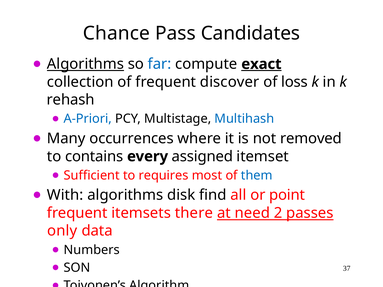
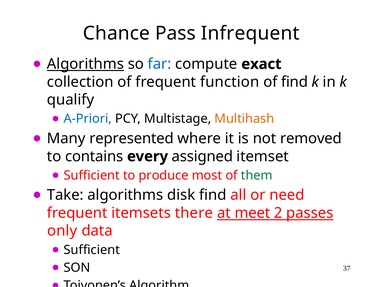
Candidates: Candidates -> Infrequent
exact underline: present -> none
discover: discover -> function
of loss: loss -> find
rehash: rehash -> qualify
Multihash colour: blue -> orange
occurrences: occurrences -> represented
requires: requires -> produce
them colour: blue -> green
With: With -> Take
point: point -> need
need: need -> meet
Numbers at (92, 250): Numbers -> Sufficient
